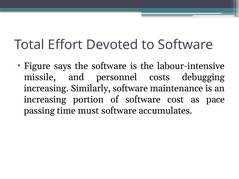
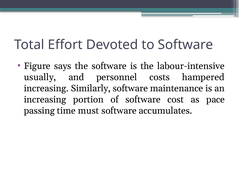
missile: missile -> usually
debugging: debugging -> hampered
